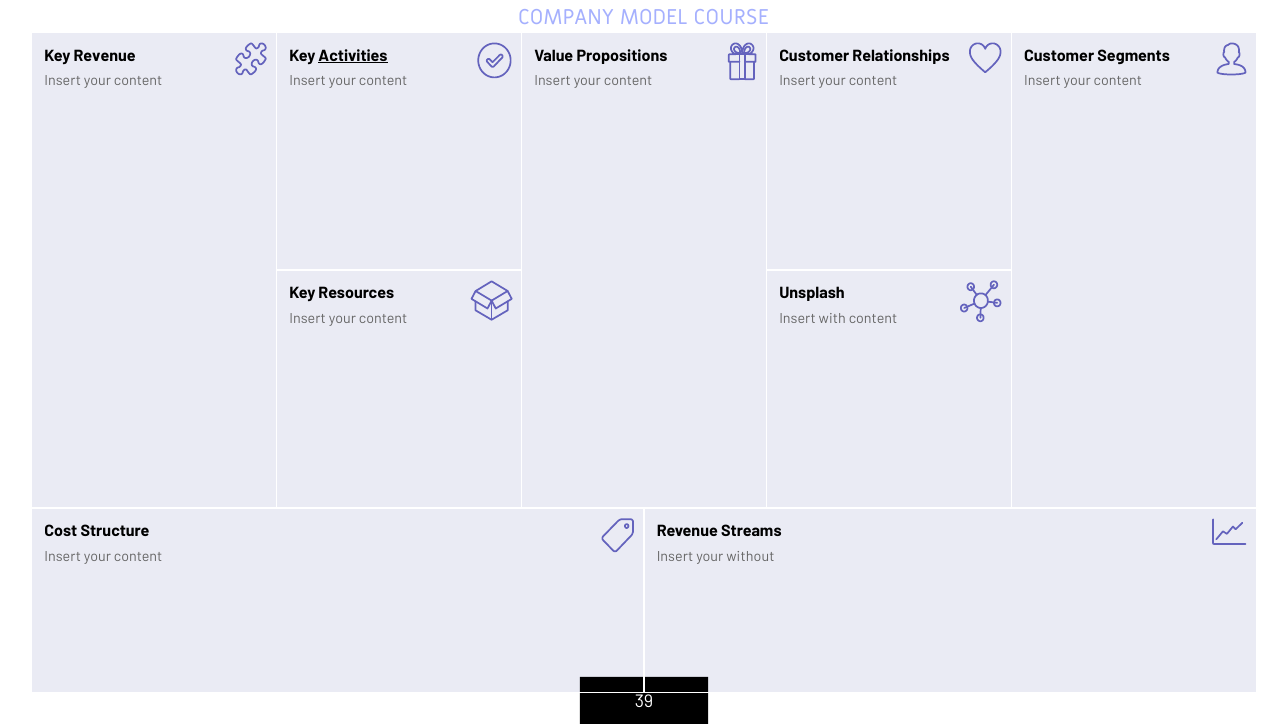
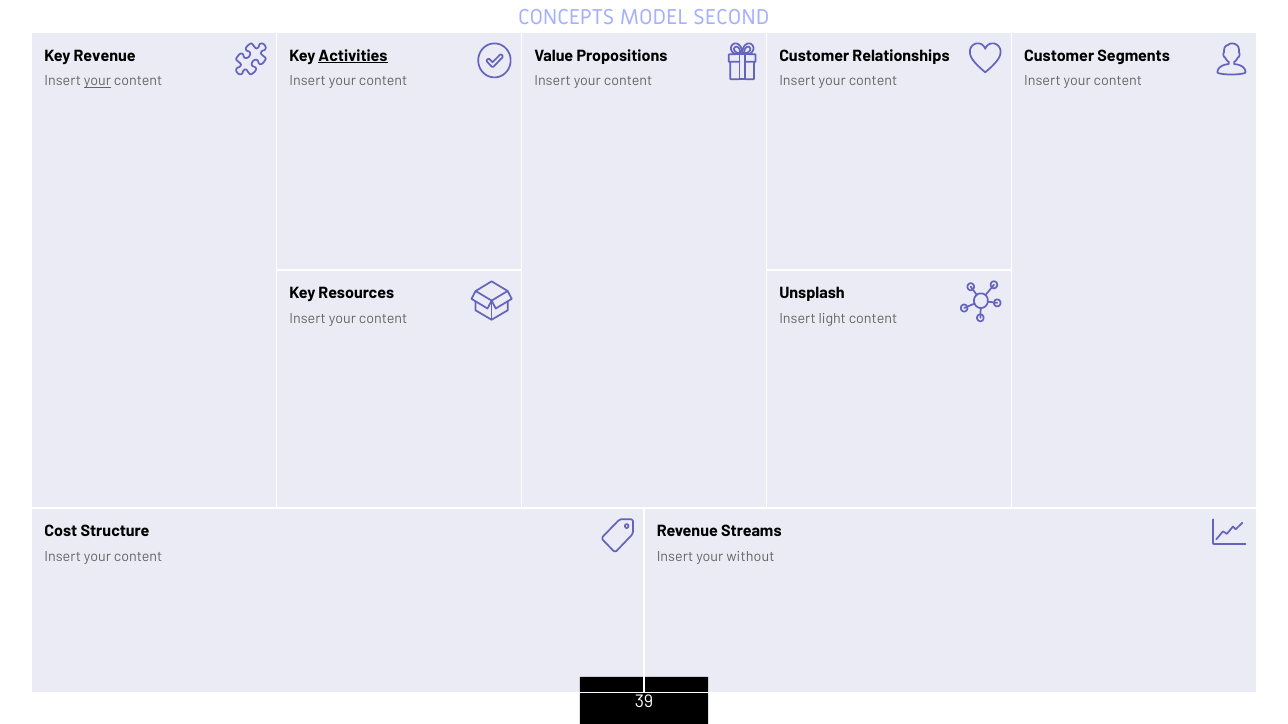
COMPANY: COMPANY -> CONCEPTS
COURSE: COURSE -> SECOND
your at (97, 81) underline: none -> present
with: with -> light
